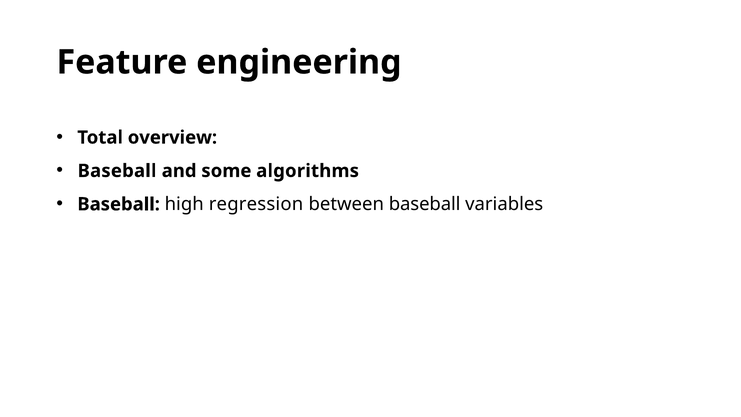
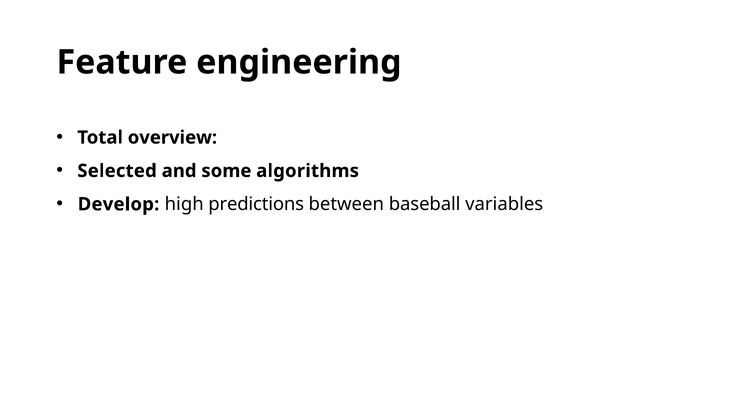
Baseball at (117, 171): Baseball -> Selected
Baseball at (119, 204): Baseball -> Develop
regression: regression -> predictions
